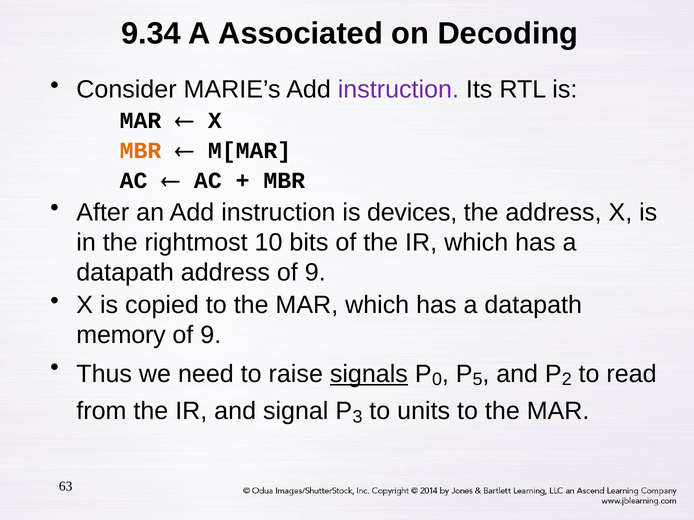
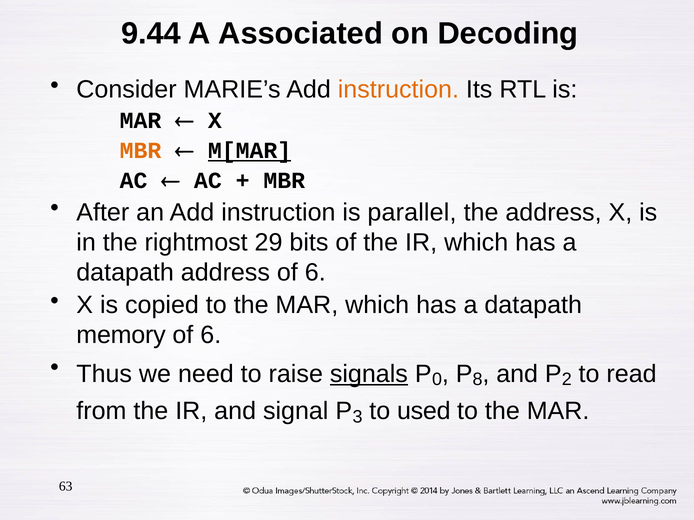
9.34: 9.34 -> 9.44
instruction at (398, 90) colour: purple -> orange
M[MAR underline: none -> present
devices: devices -> parallel
10: 10 -> 29
address of 9: 9 -> 6
9 at (211, 335): 9 -> 6
5: 5 -> 8
units: units -> used
